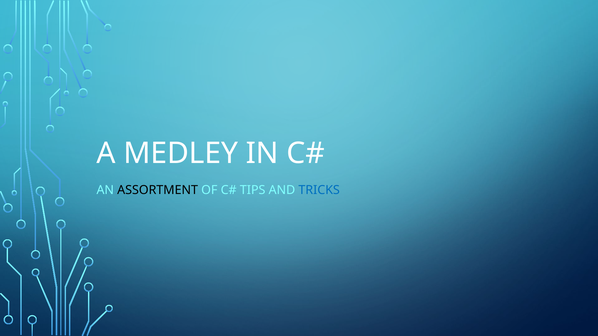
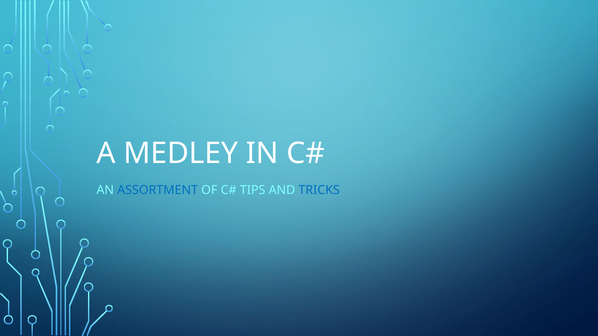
ASSORTMENT colour: black -> blue
